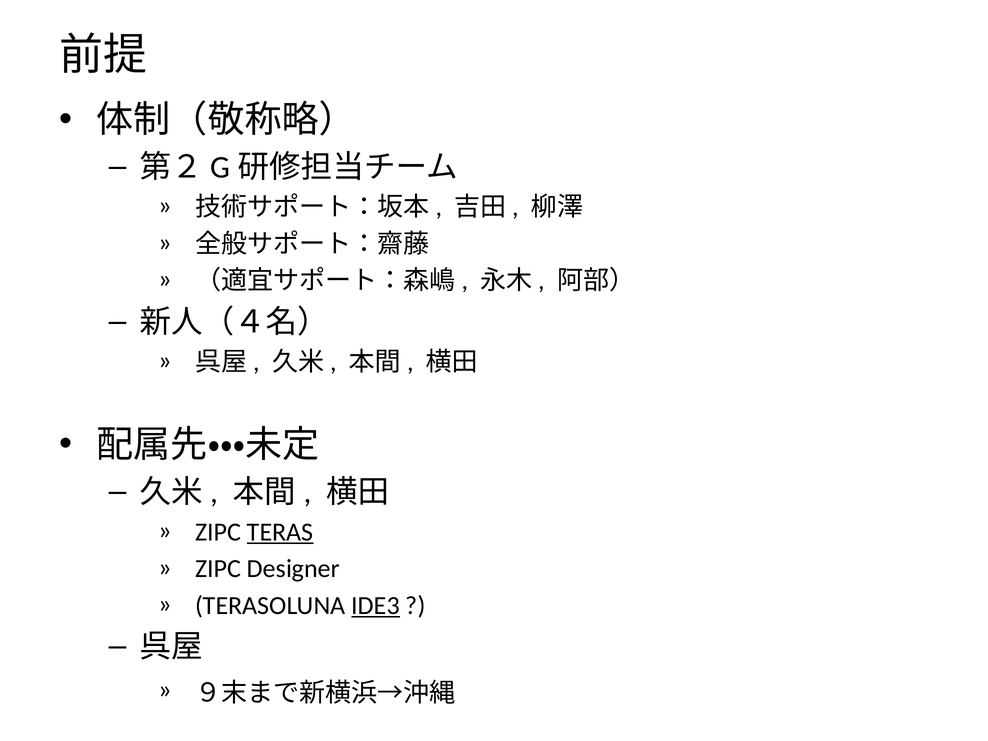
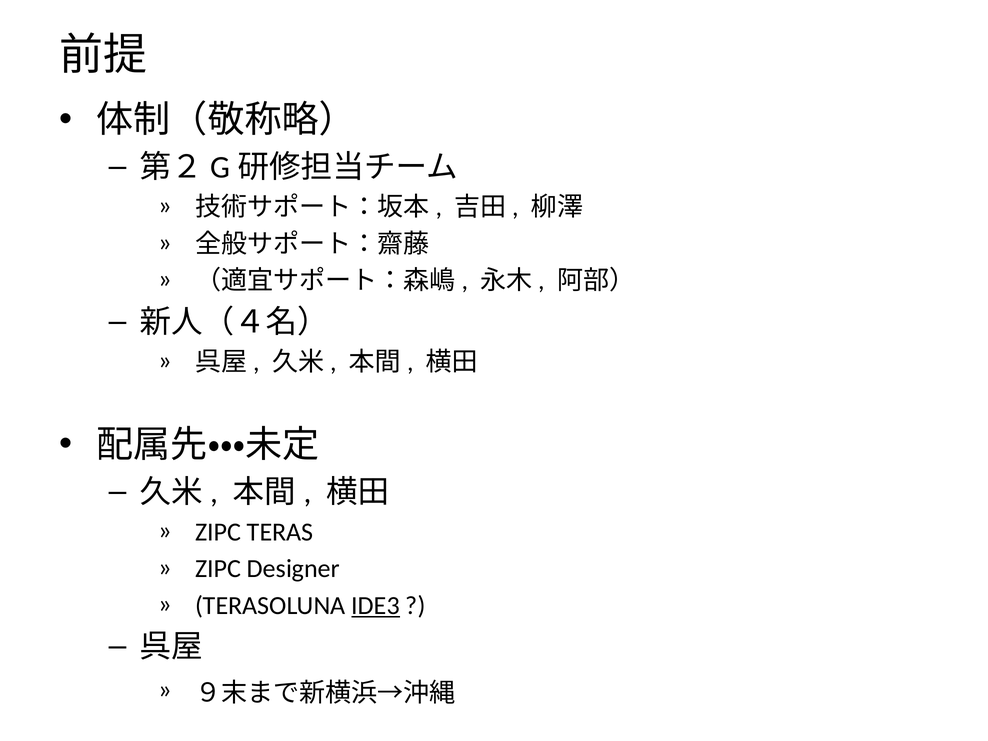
TERAS underline: present -> none
